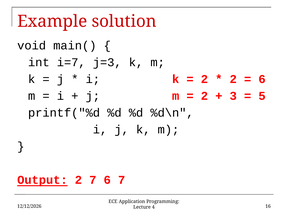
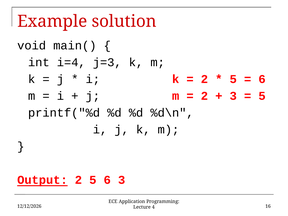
i=7: i=7 -> i=4
2 at (233, 79): 2 -> 5
2 7: 7 -> 5
6 7: 7 -> 3
